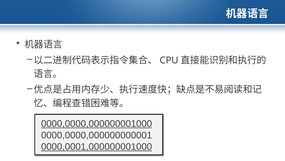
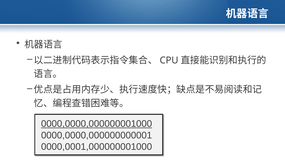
0000,0001,000000001000 underline: present -> none
